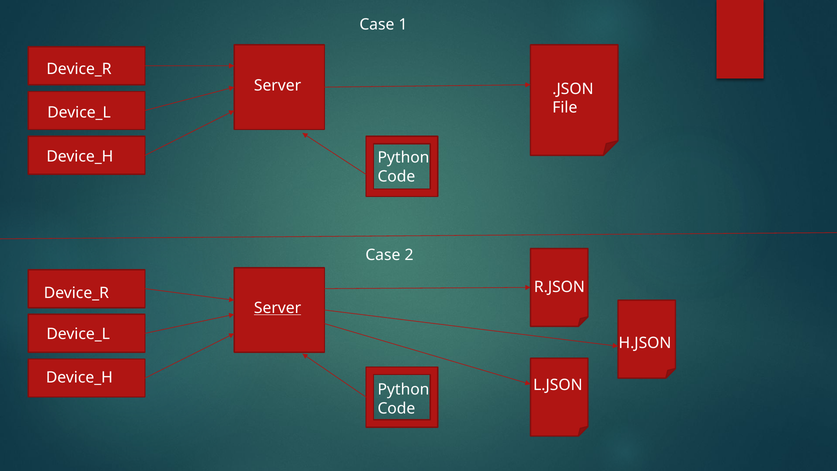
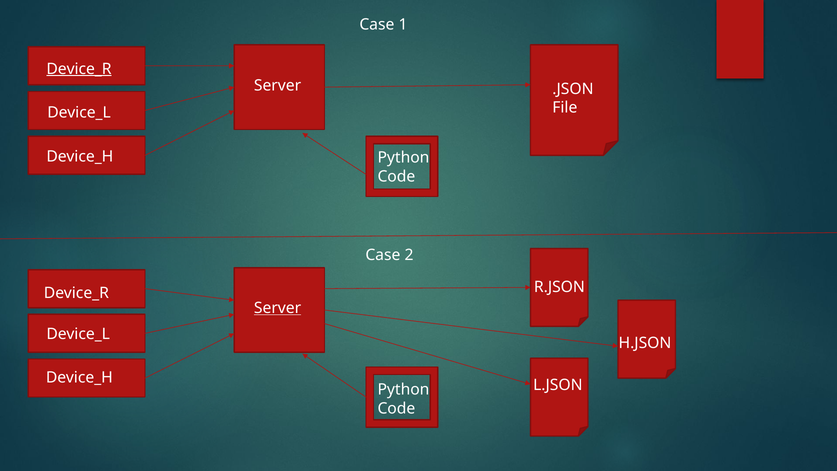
Device_R at (79, 69) underline: none -> present
